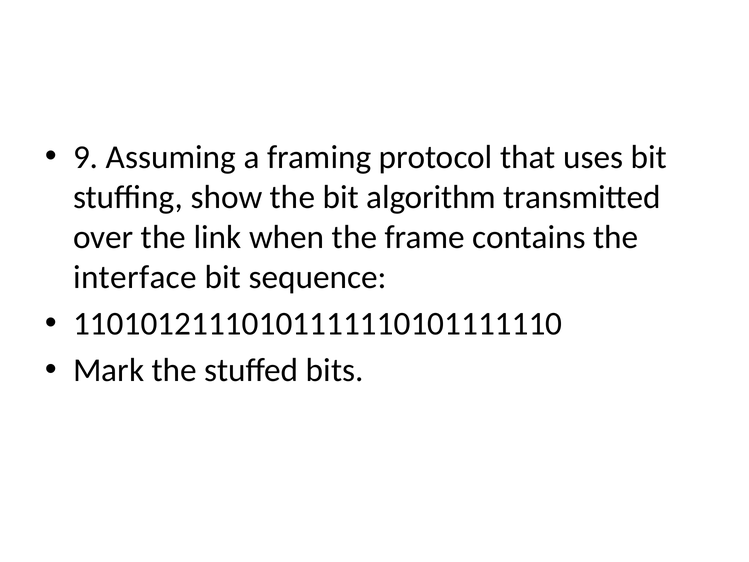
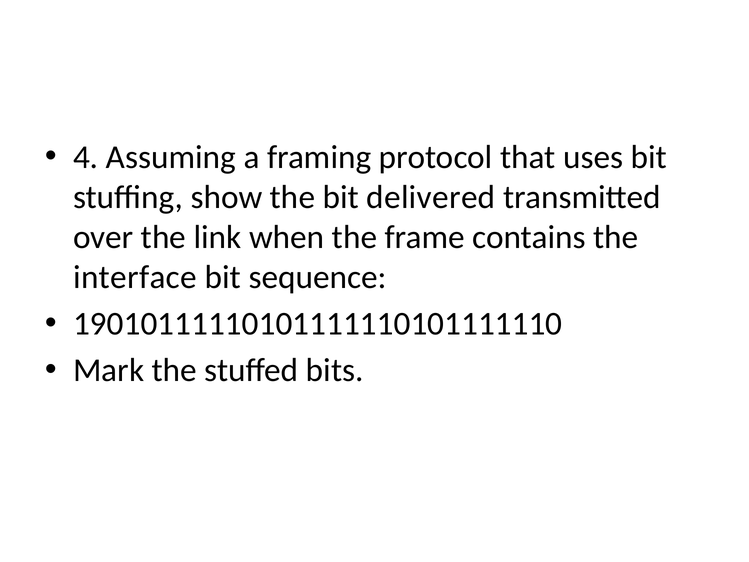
9: 9 -> 4
algorithm: algorithm -> delivered
11010121110101111110101111110: 11010121110101111110101111110 -> 19010111110101111110101111110
